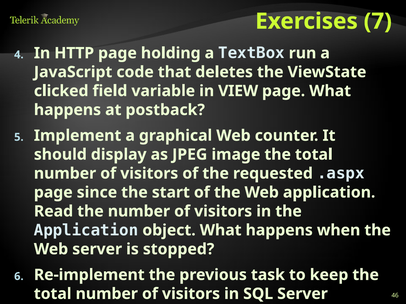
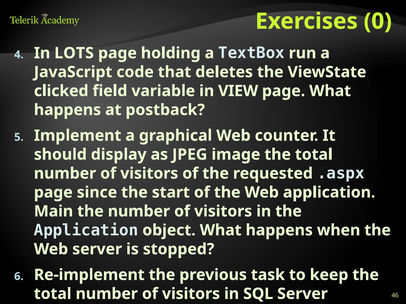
7: 7 -> 0
HTTP: HTTP -> LOTS
Read: Read -> Main
